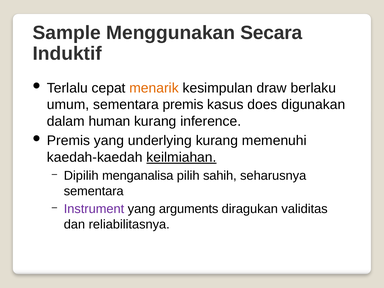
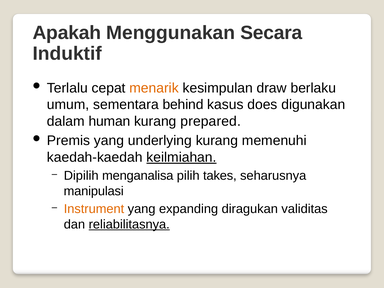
Sample: Sample -> Apakah
sementara premis: premis -> behind
inference: inference -> prepared
sahih: sahih -> takes
sementara at (94, 191): sementara -> manipulasi
Instrument colour: purple -> orange
arguments: arguments -> expanding
reliabilitasnya underline: none -> present
